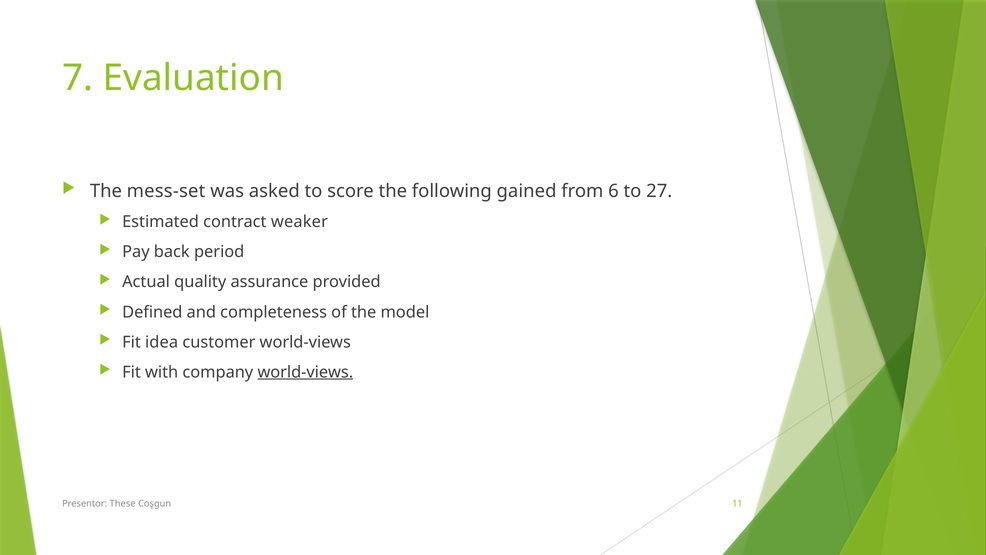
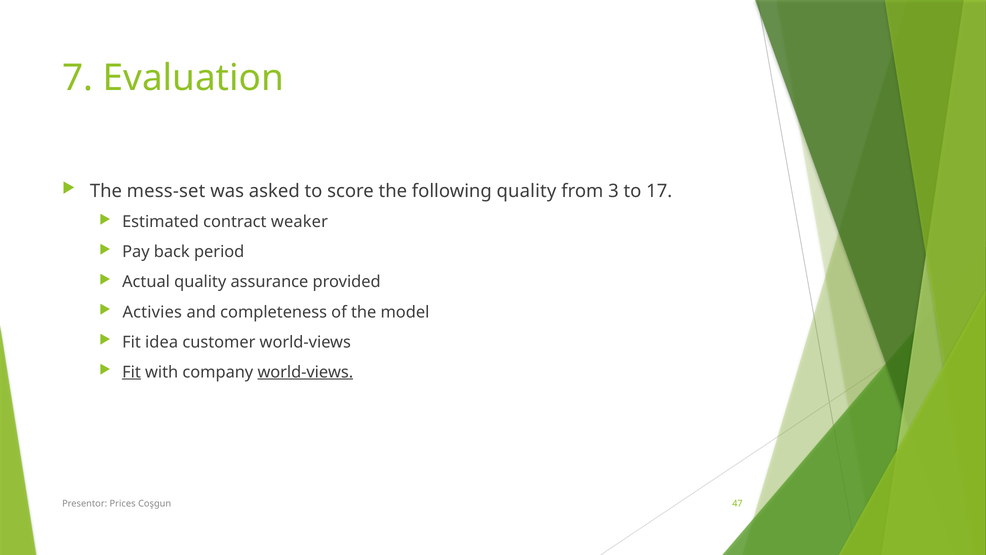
following gained: gained -> quality
6: 6 -> 3
27: 27 -> 17
Defined: Defined -> Activies
Fit at (132, 372) underline: none -> present
These: These -> Prices
11: 11 -> 47
